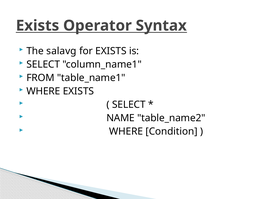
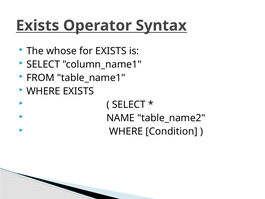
salavg: salavg -> whose
